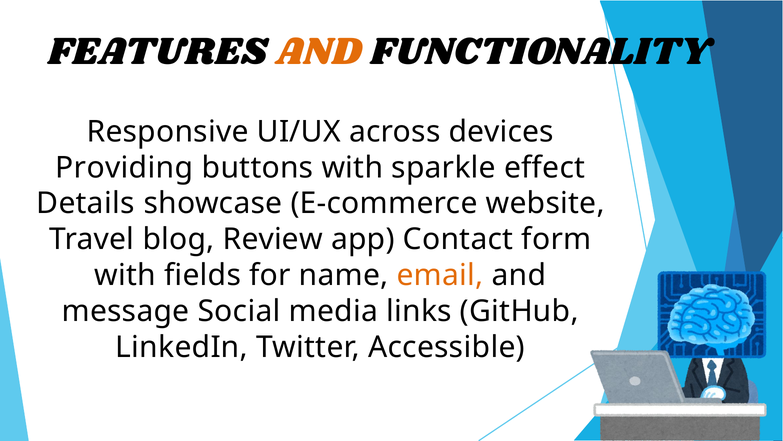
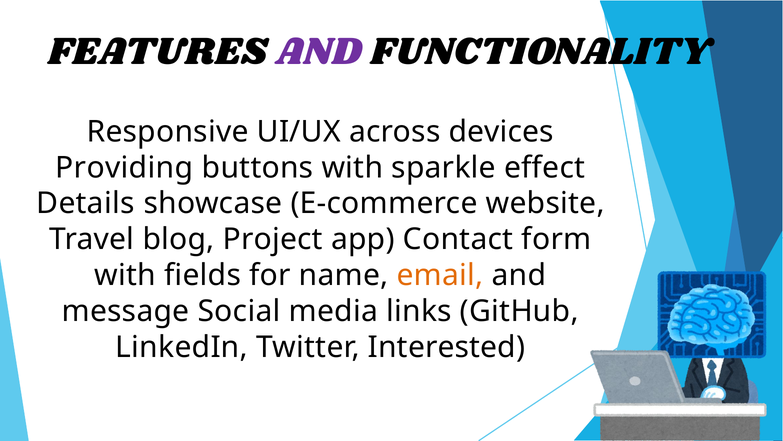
AND at (319, 51) colour: orange -> purple
Review: Review -> Project
Accessible: Accessible -> Interested
